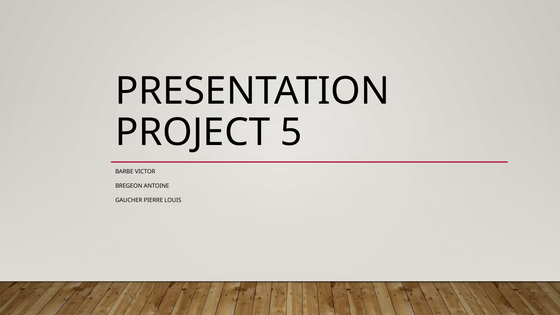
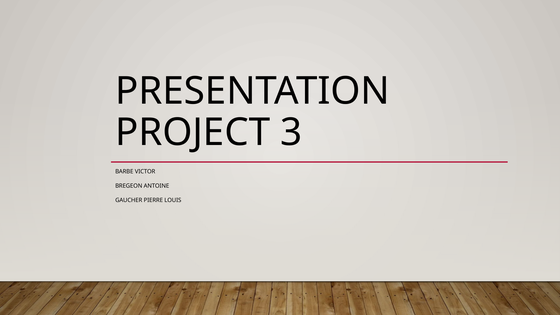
5: 5 -> 3
